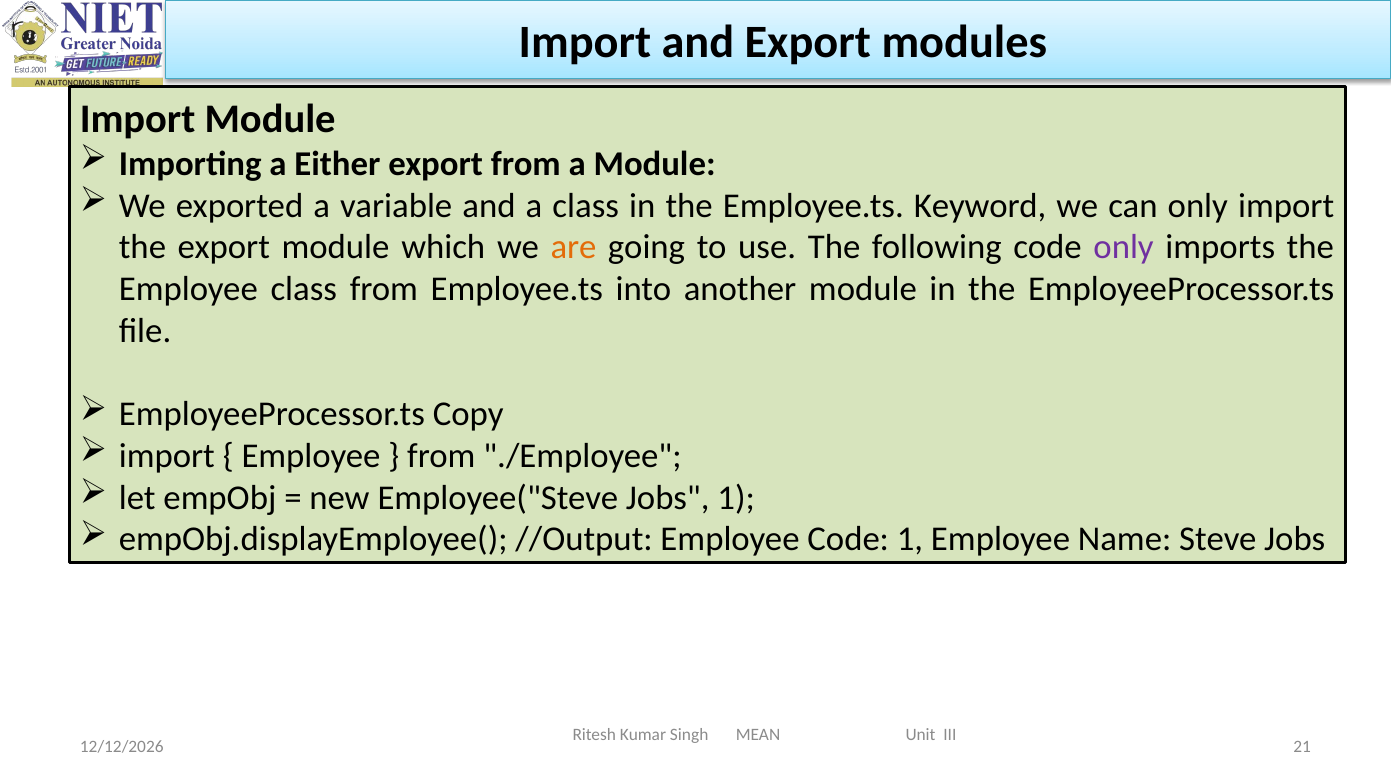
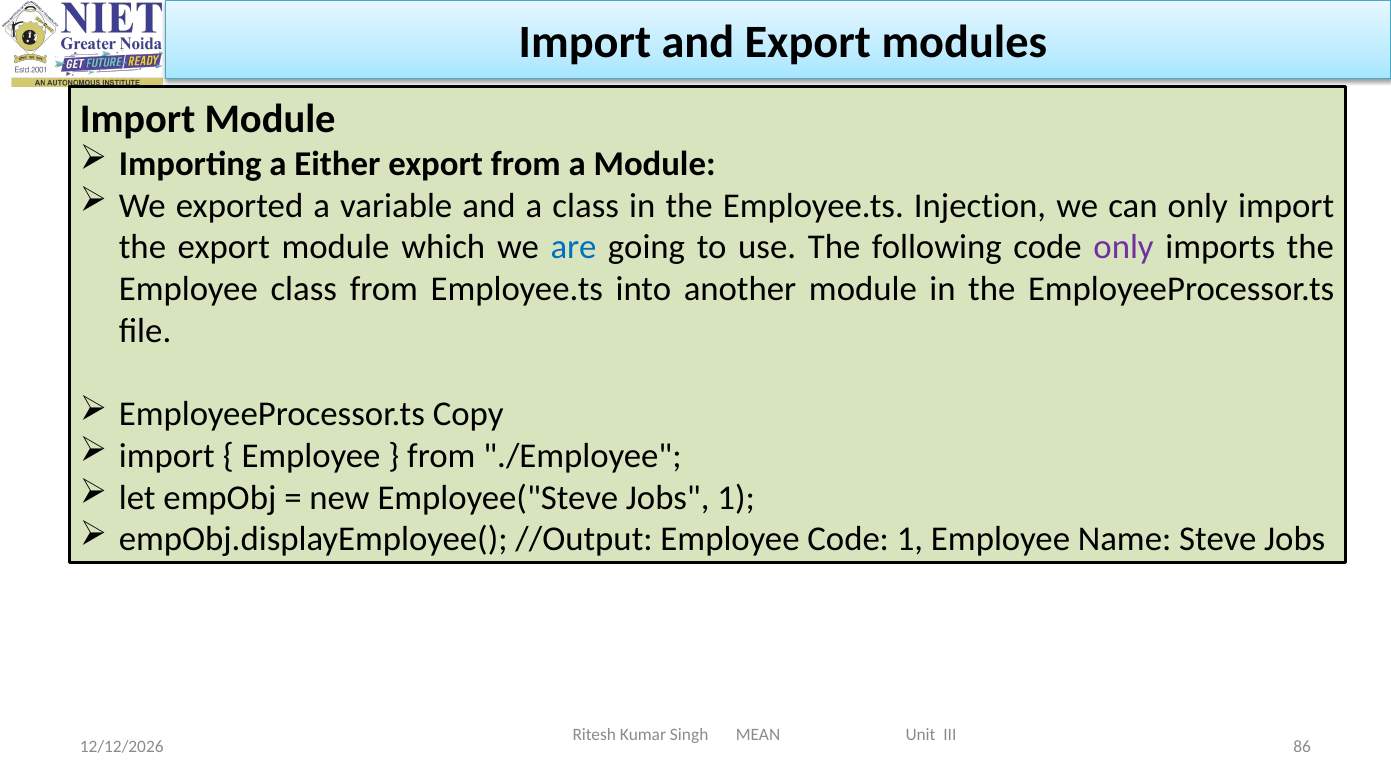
Keyword: Keyword -> Injection
are colour: orange -> blue
21: 21 -> 86
